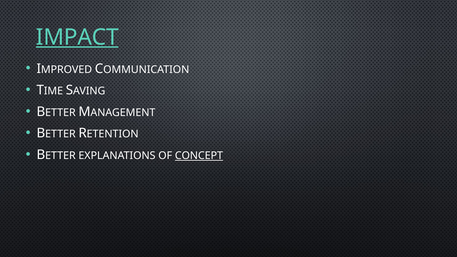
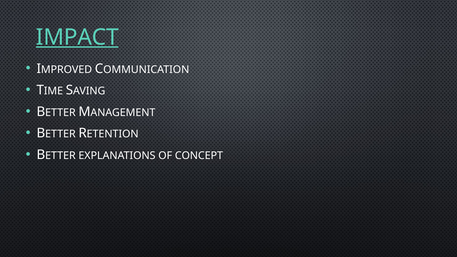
CONCEPT underline: present -> none
